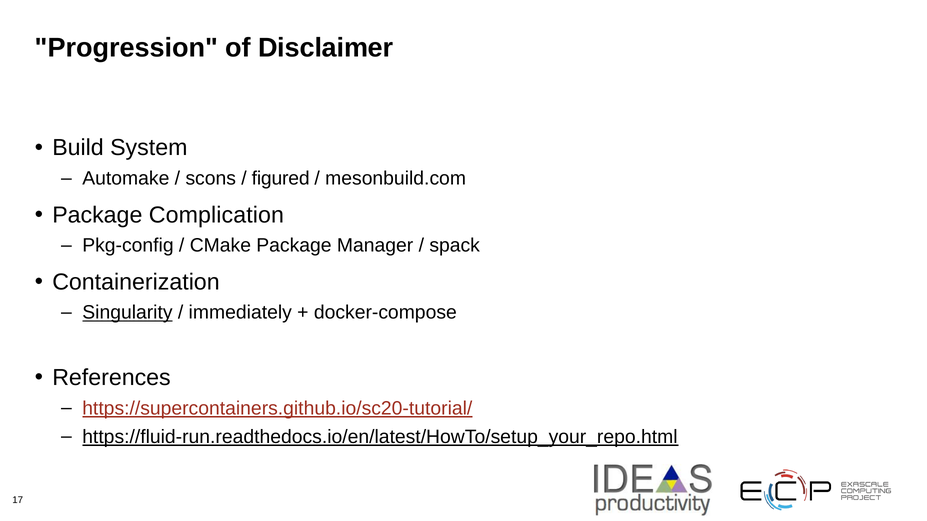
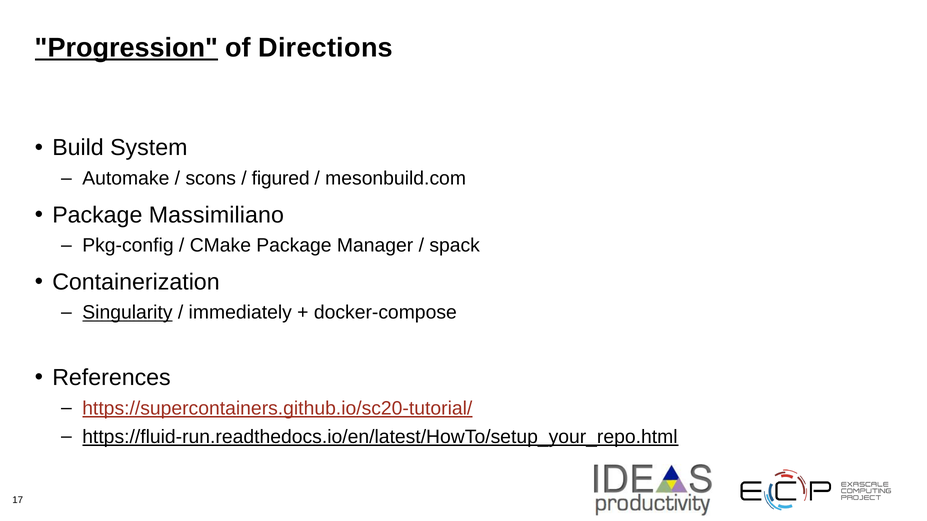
Progression underline: none -> present
Disclaimer: Disclaimer -> Directions
Complication: Complication -> Massimiliano
